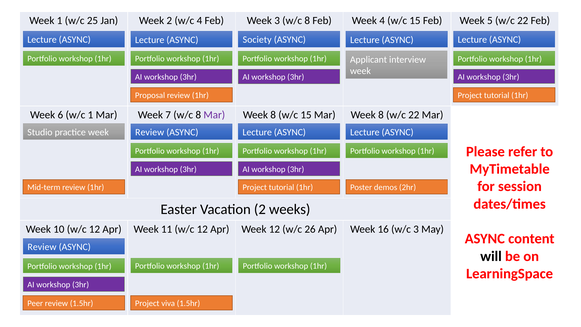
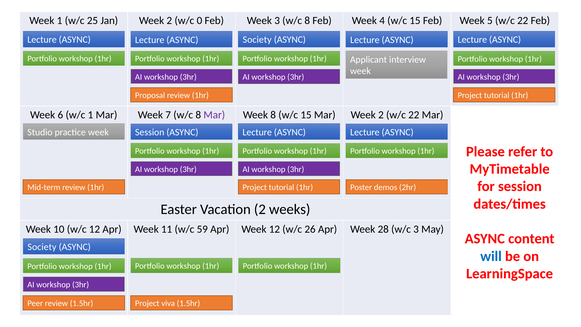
w/c 4: 4 -> 0
15 Mar Week 8: 8 -> 2
Review at (150, 132): Review -> Session
11 w/c 12: 12 -> 59
16: 16 -> 28
Review at (42, 247): Review -> Society
will colour: black -> blue
